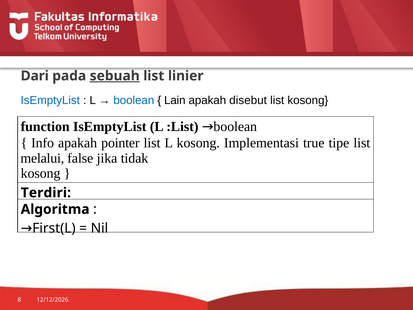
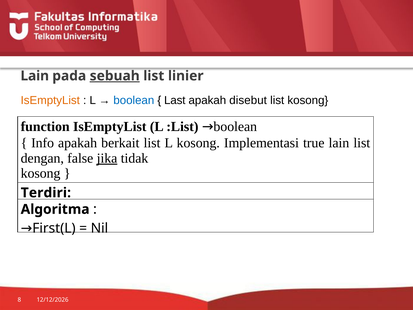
Dari at (35, 76): Dari -> Lain
IsEmptyList at (50, 100) colour: blue -> orange
Lain: Lain -> Last
pointer: pointer -> berkait
true tipe: tipe -> lain
melalui: melalui -> dengan
jika underline: none -> present
